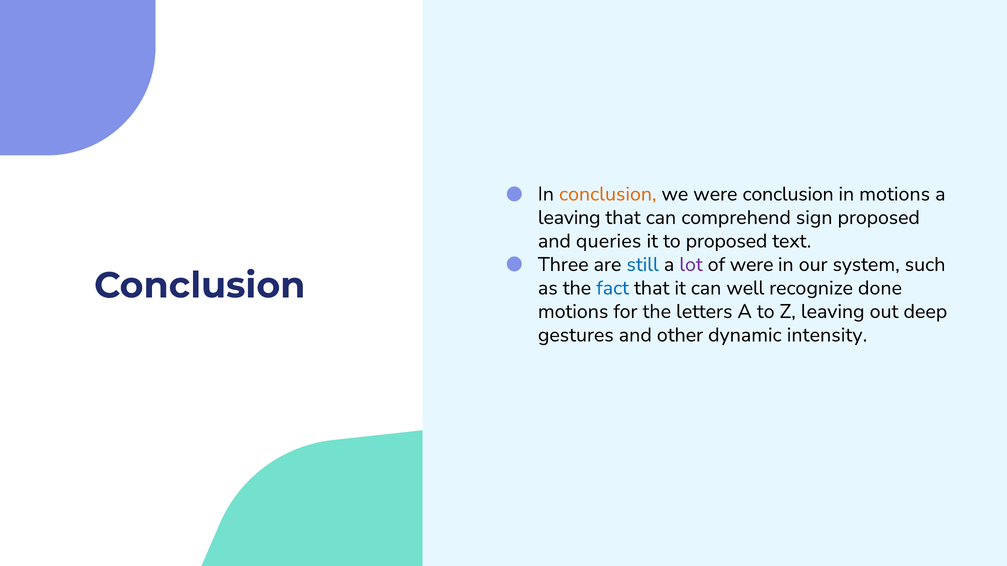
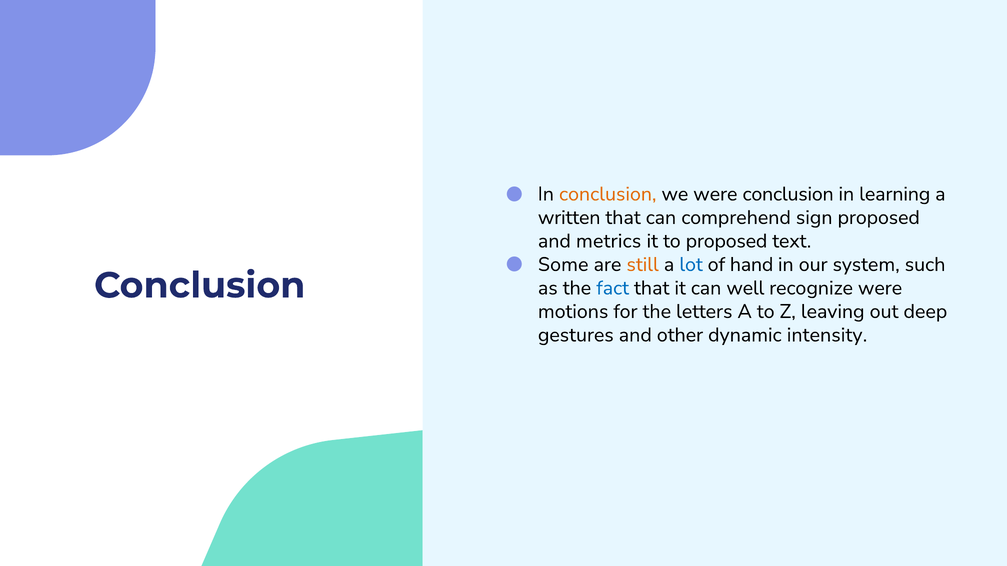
in motions: motions -> learning
leaving at (569, 218): leaving -> written
queries: queries -> metrics
Three: Three -> Some
still colour: blue -> orange
lot colour: purple -> blue
of were: were -> hand
recognize done: done -> were
